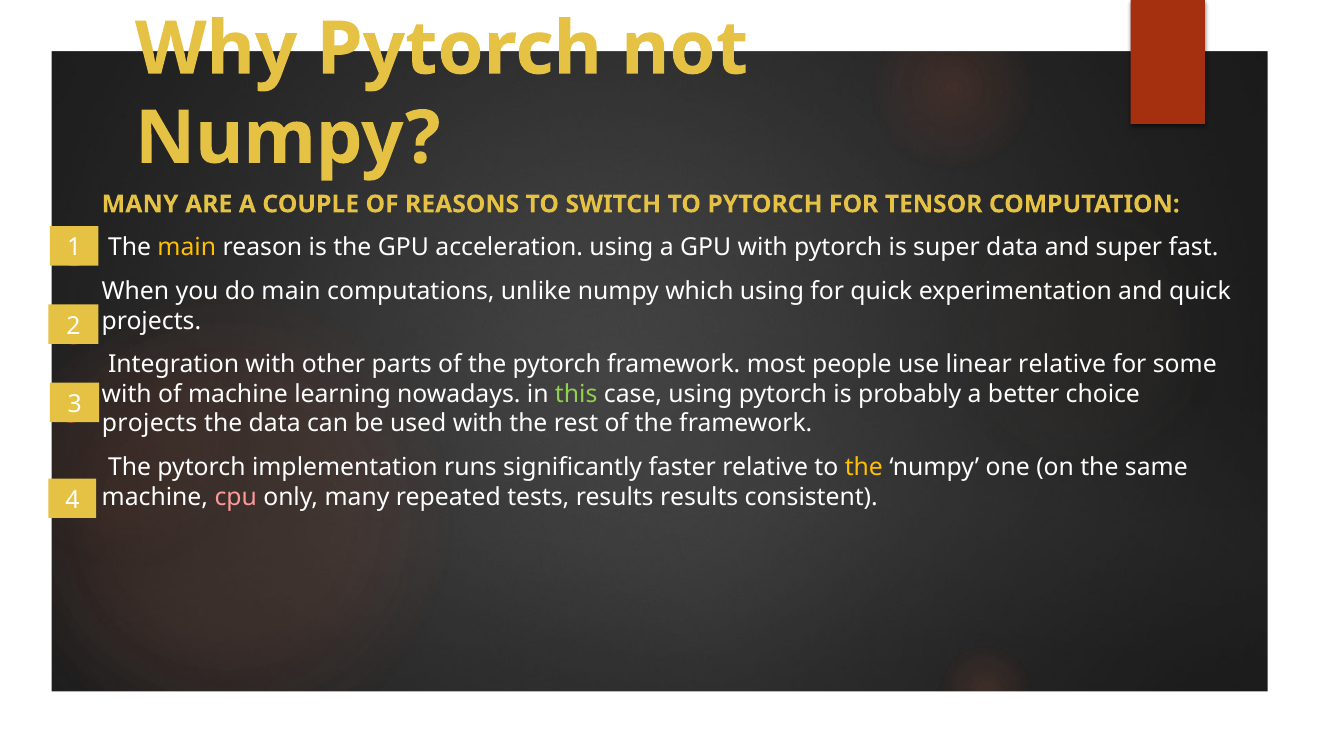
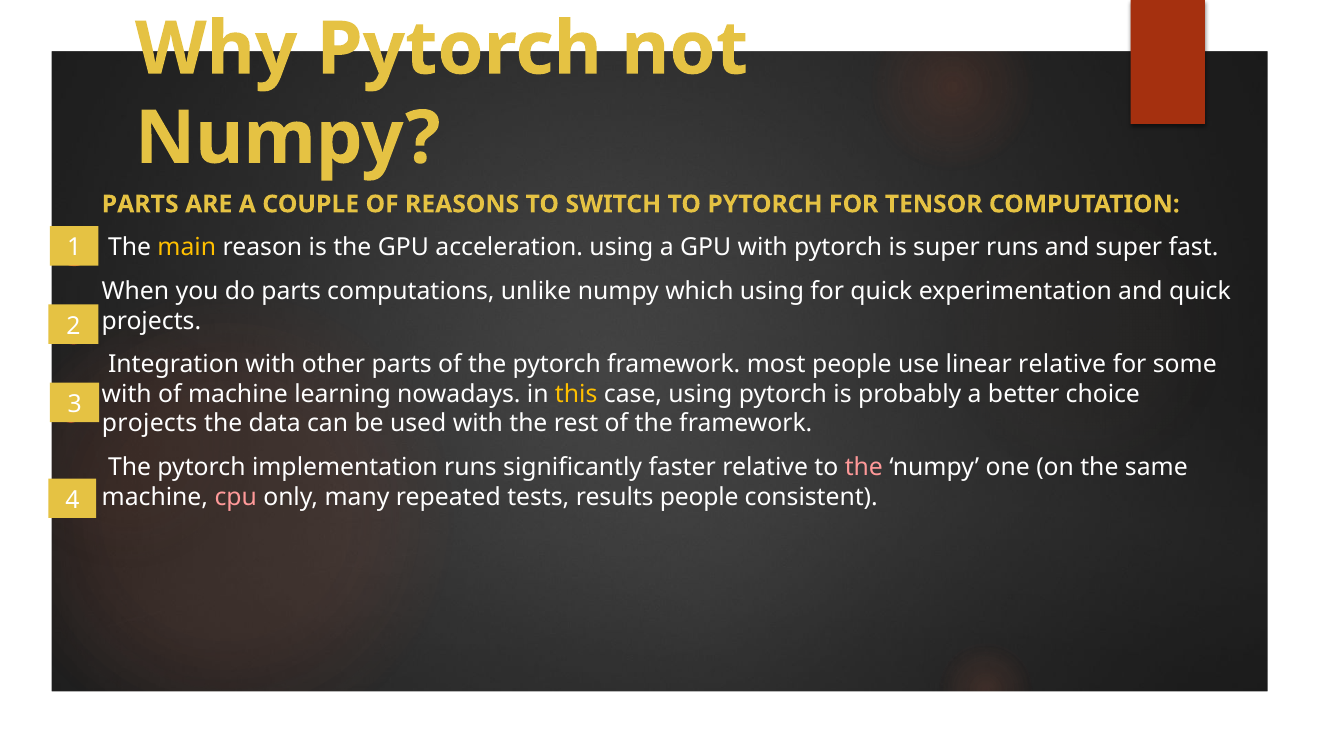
MANY at (140, 204): MANY -> PARTS
super data: data -> runs
do main: main -> parts
this colour: light green -> yellow
the at (864, 467) colour: yellow -> pink
results results: results -> people
